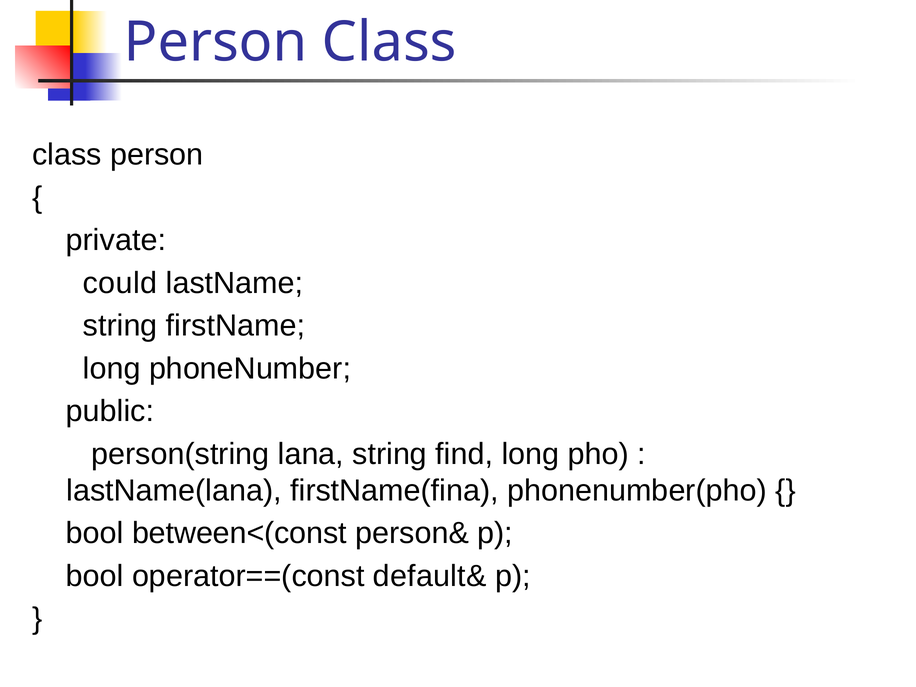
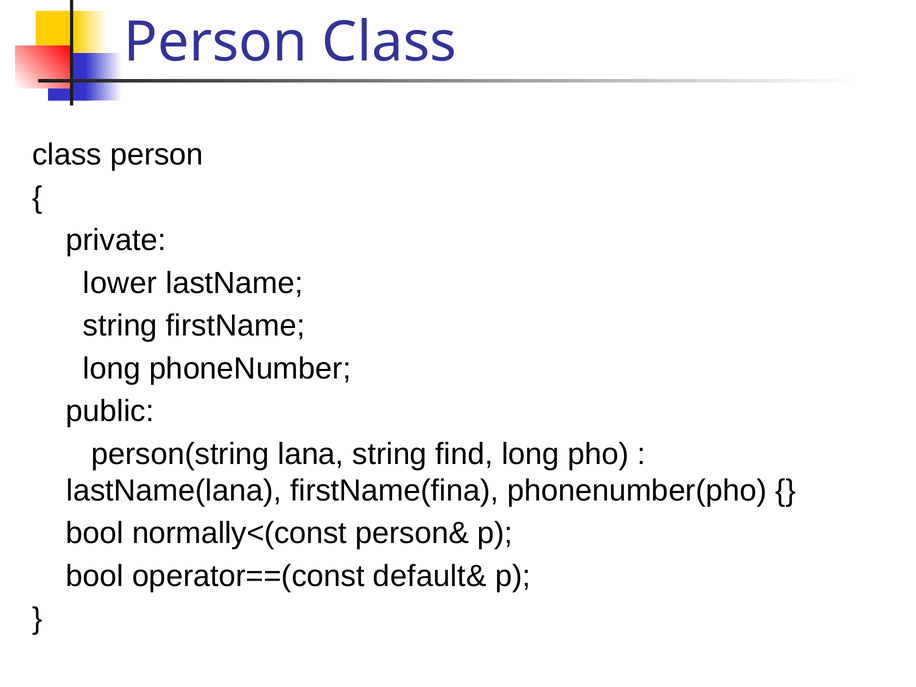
could: could -> lower
between<(const: between<(const -> normally<(const
